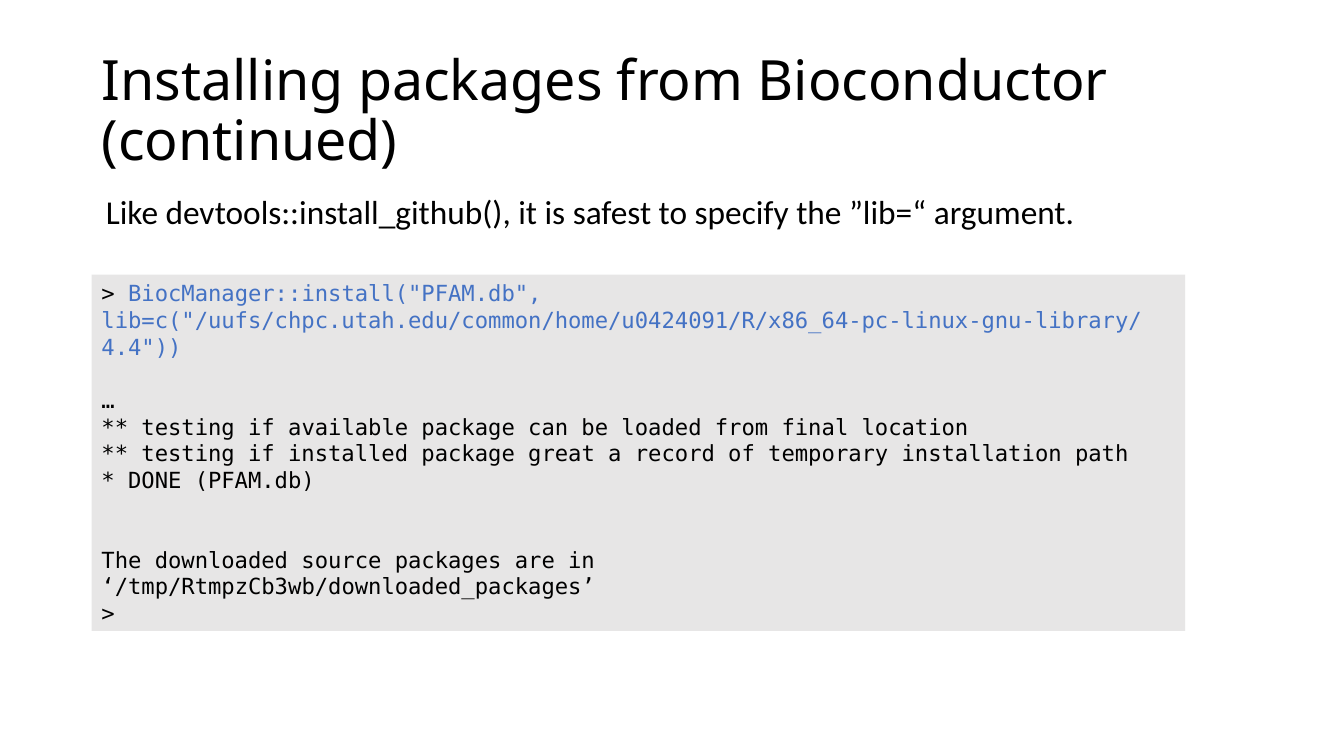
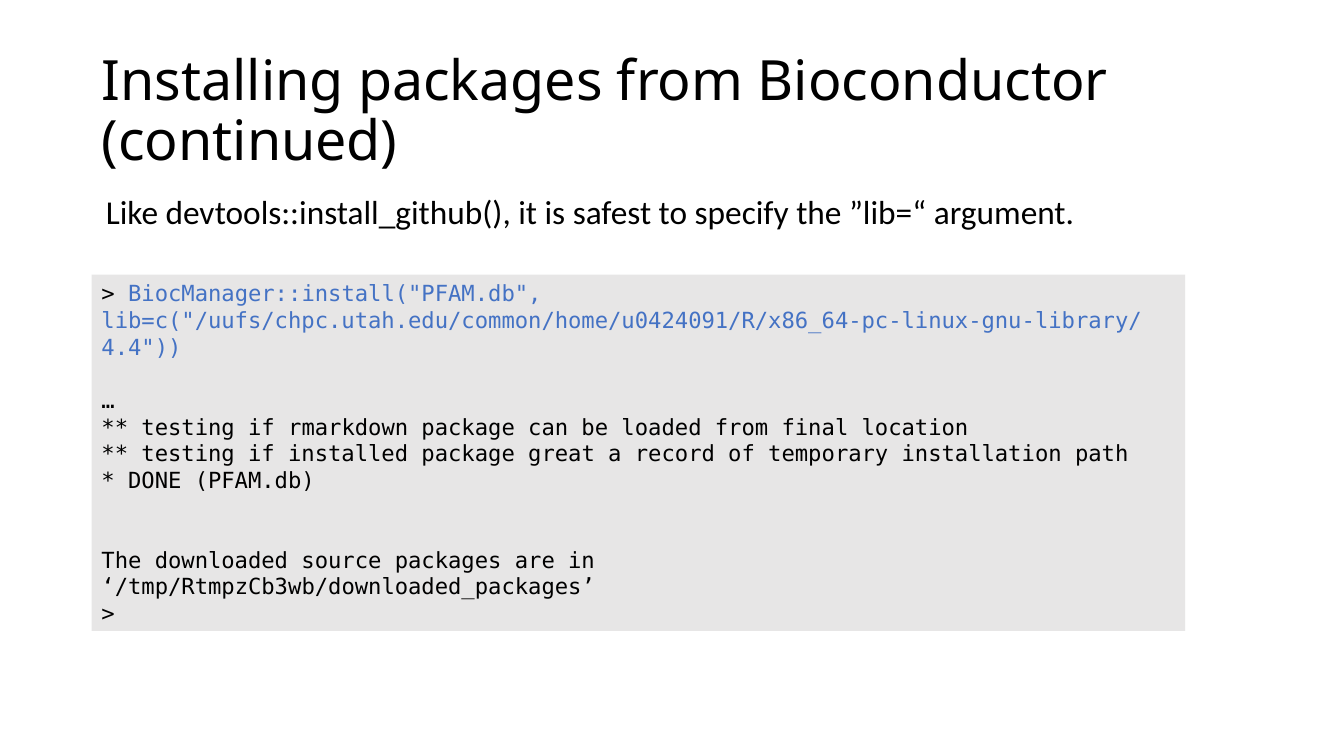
available: available -> rmarkdown
